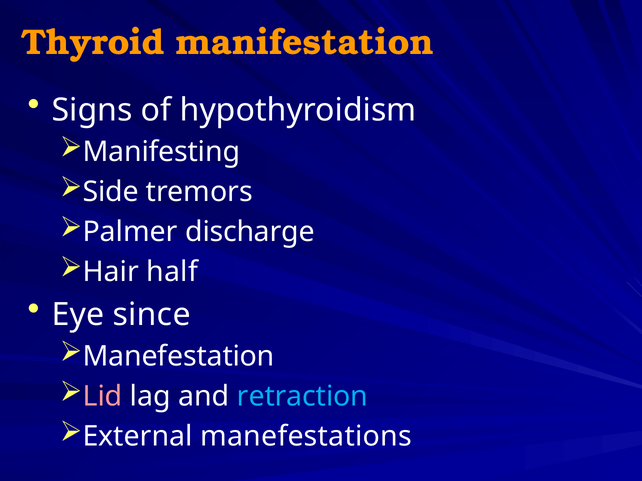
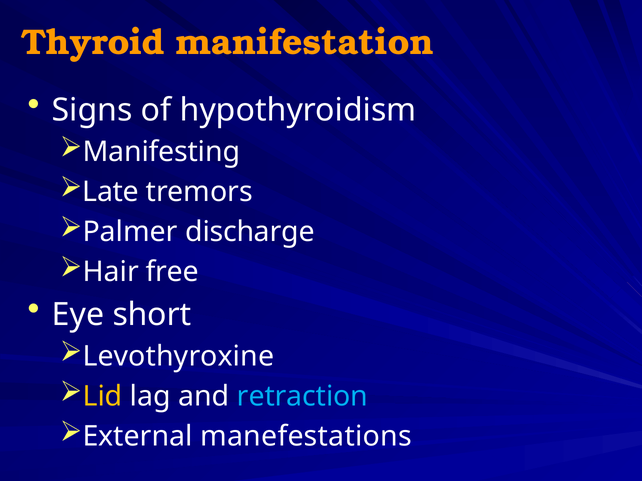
Side: Side -> Late
half: half -> free
since: since -> short
Manefestation: Manefestation -> Levothyroxine
Lid colour: pink -> yellow
